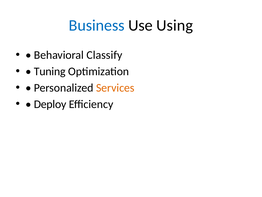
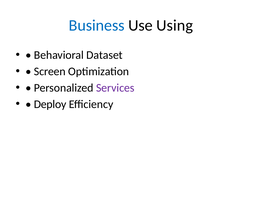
Classify: Classify -> Dataset
Tuning: Tuning -> Screen
Services colour: orange -> purple
